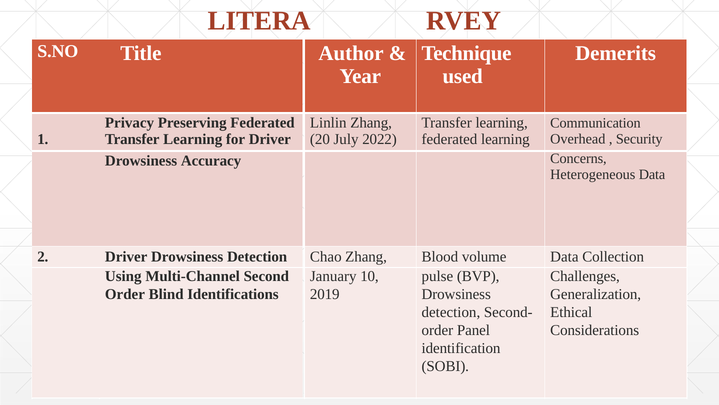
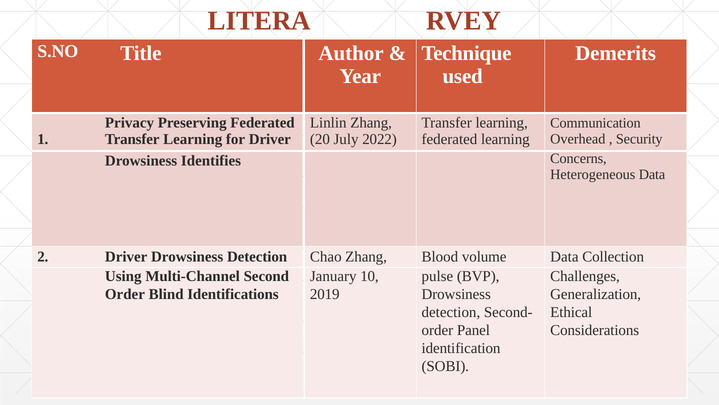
Accuracy: Accuracy -> Identifies
